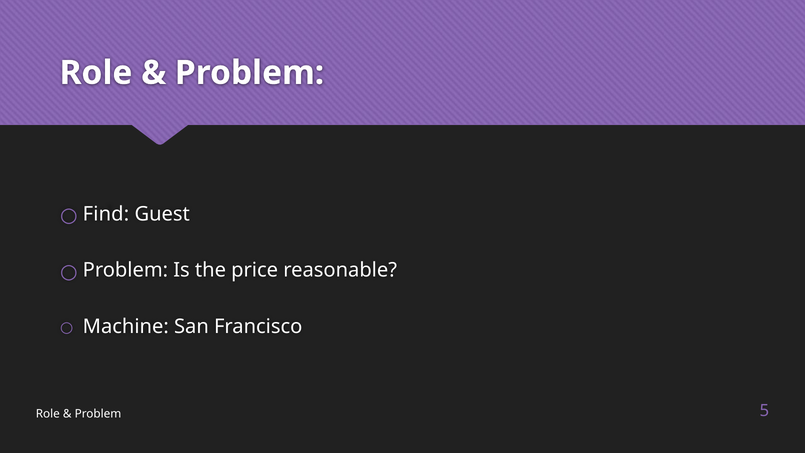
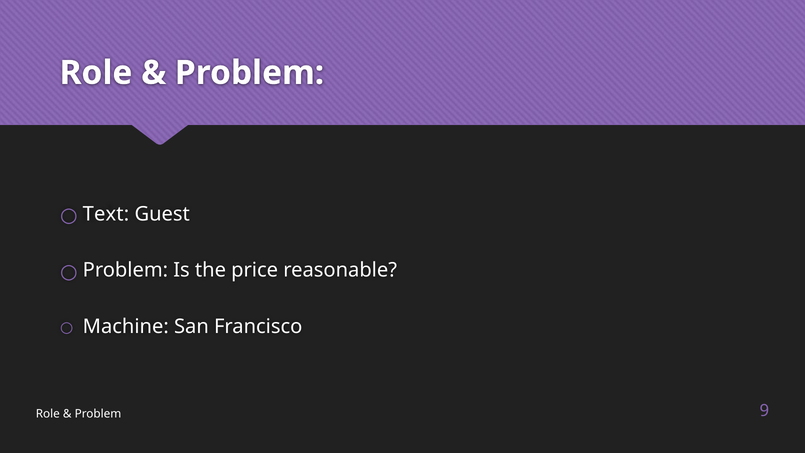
Find: Find -> Text
5: 5 -> 9
